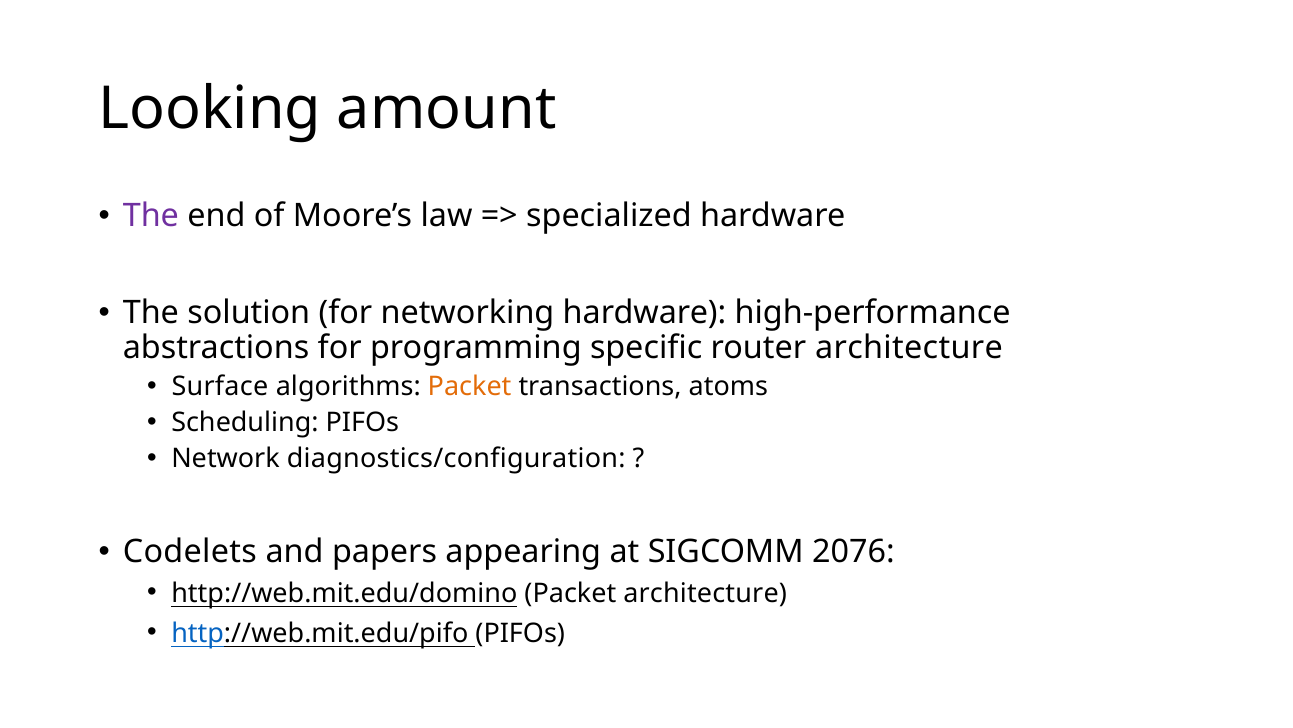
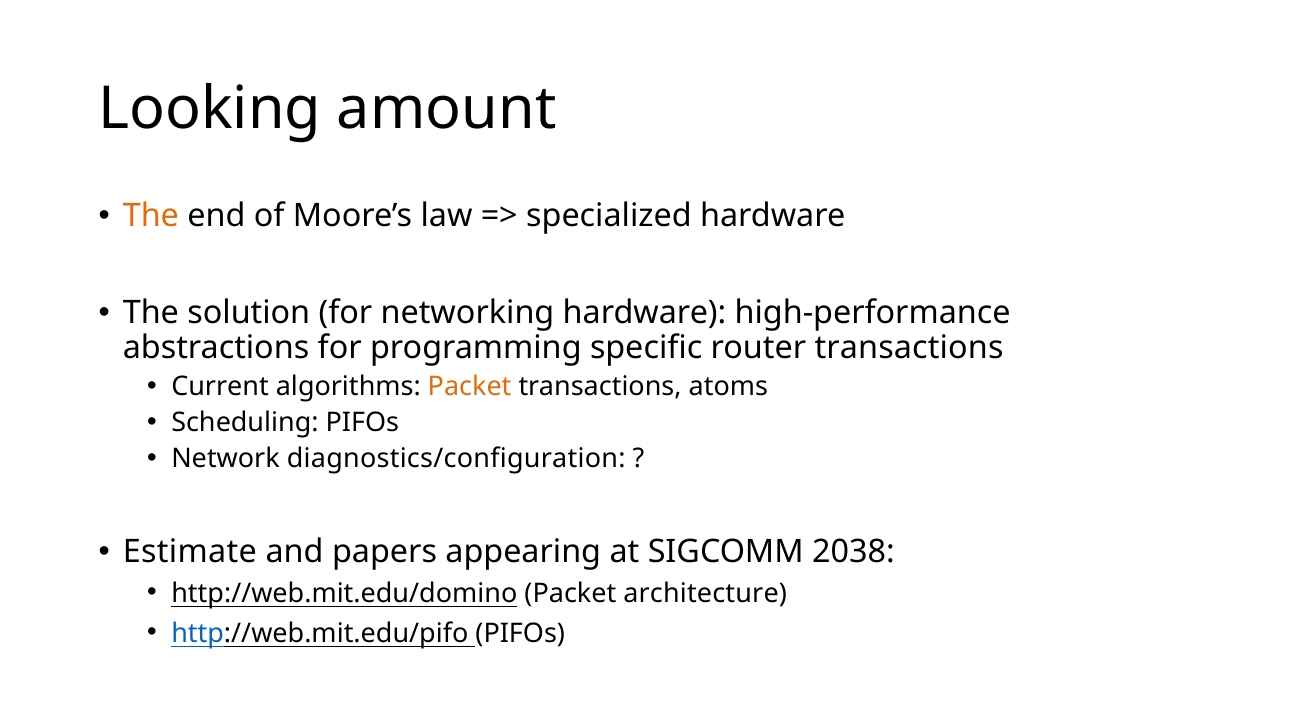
The at (151, 216) colour: purple -> orange
router architecture: architecture -> transactions
Surface: Surface -> Current
Codelets: Codelets -> Estimate
2076: 2076 -> 2038
